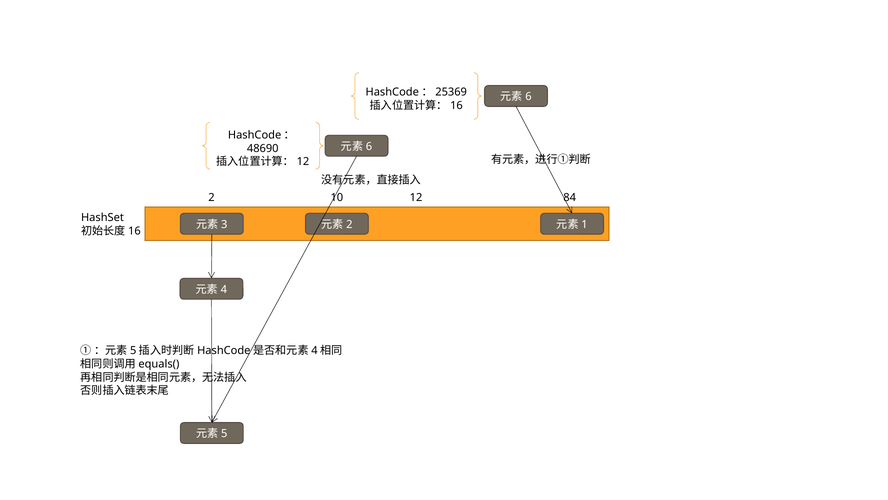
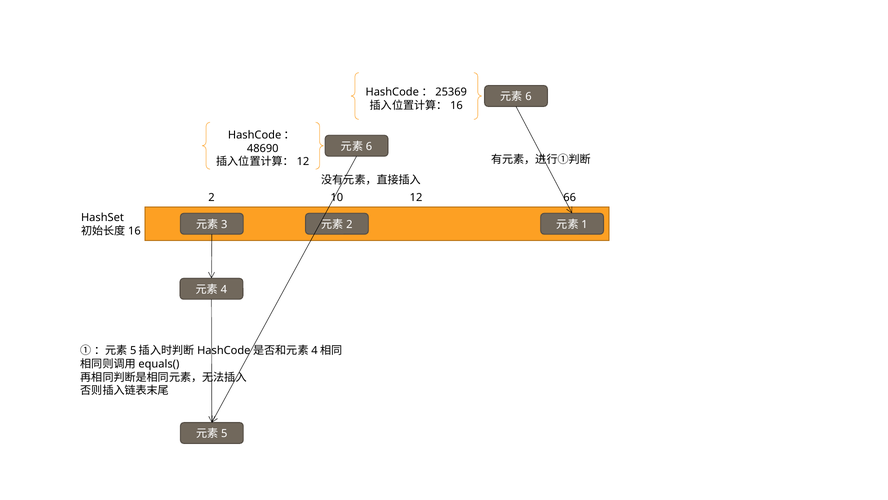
84: 84 -> 66
